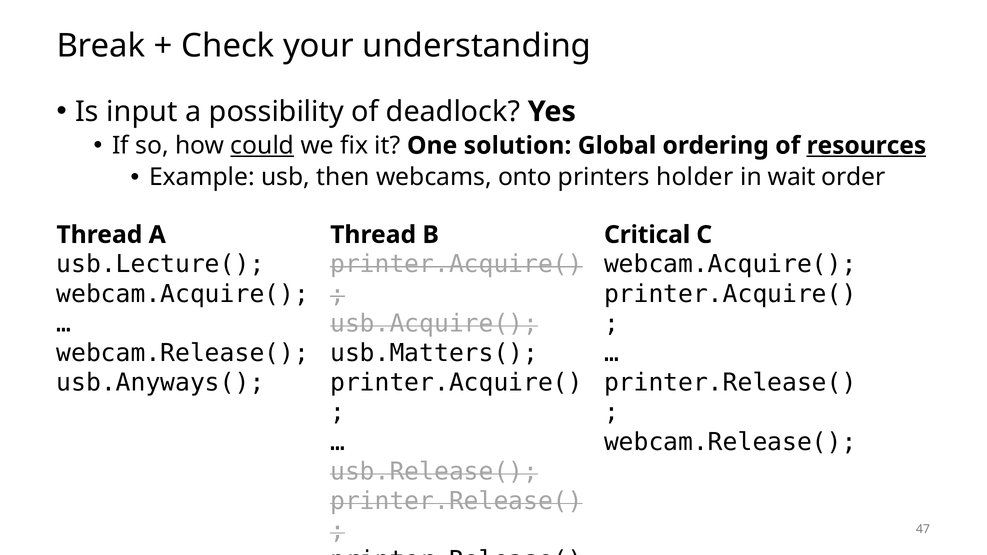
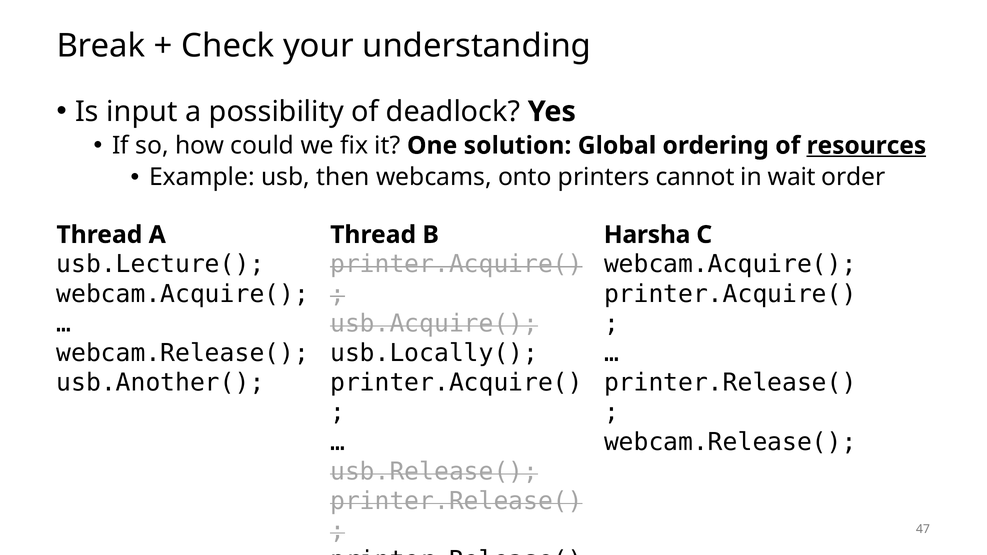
could underline: present -> none
holder: holder -> cannot
Critical: Critical -> Harsha
usb.Matters(: usb.Matters( -> usb.Locally(
usb.Anyways(: usb.Anyways( -> usb.Another(
